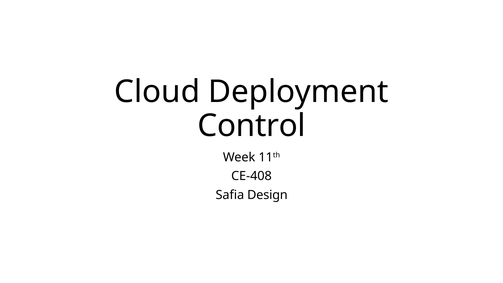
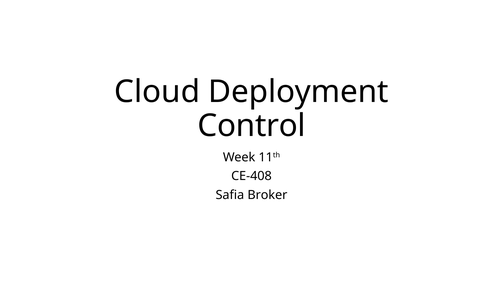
Design: Design -> Broker
